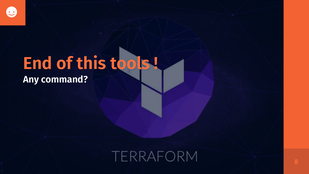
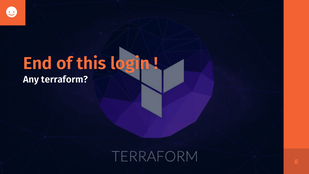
tools: tools -> login
command: command -> terraform
